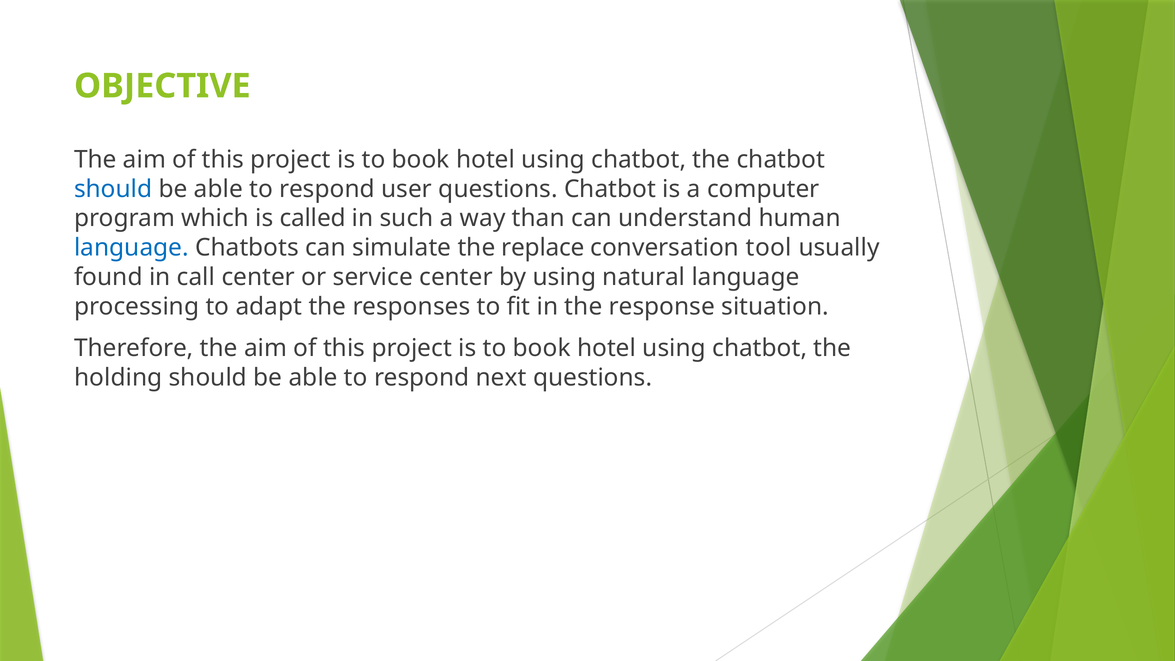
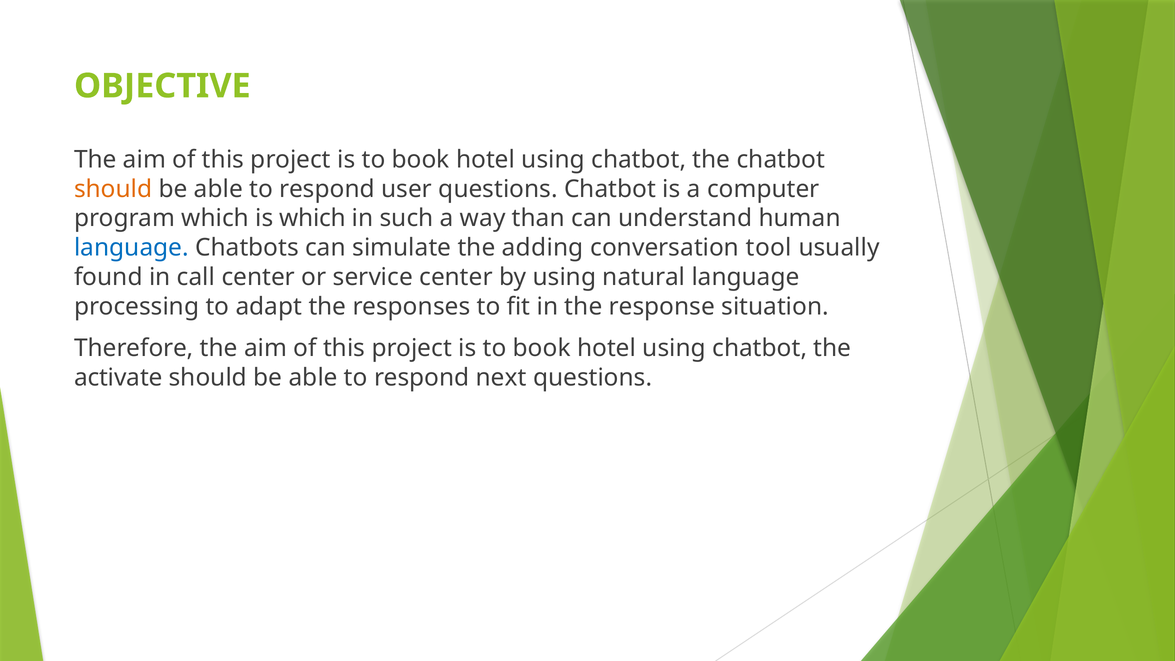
should at (113, 189) colour: blue -> orange
is called: called -> which
replace: replace -> adding
holding: holding -> activate
